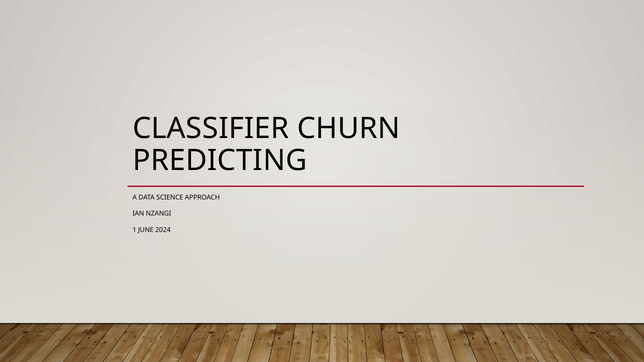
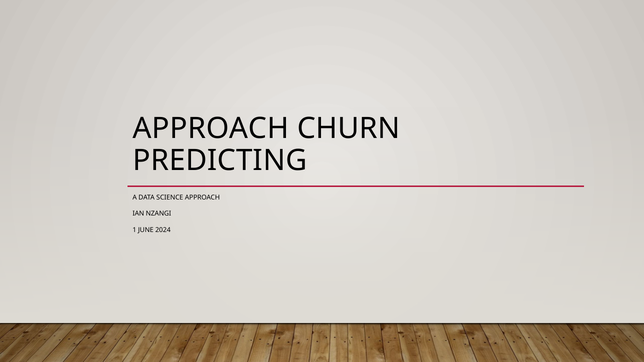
CLASSIFIER at (211, 129): CLASSIFIER -> APPROACH
